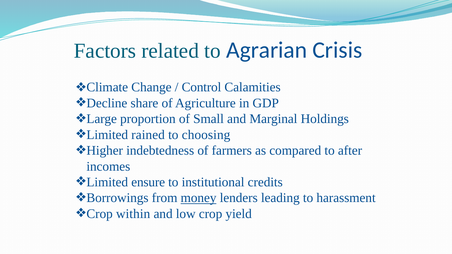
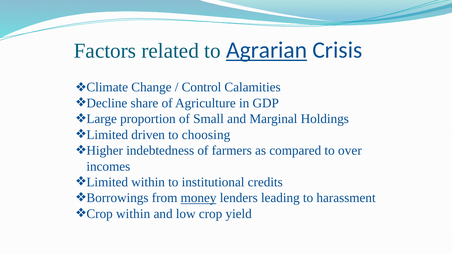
Agrarian underline: none -> present
rained: rained -> driven
after: after -> over
ensure at (148, 182): ensure -> within
